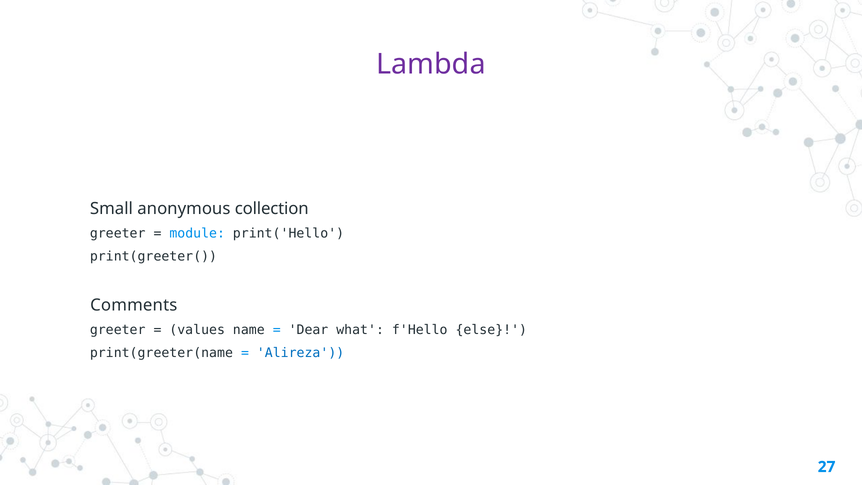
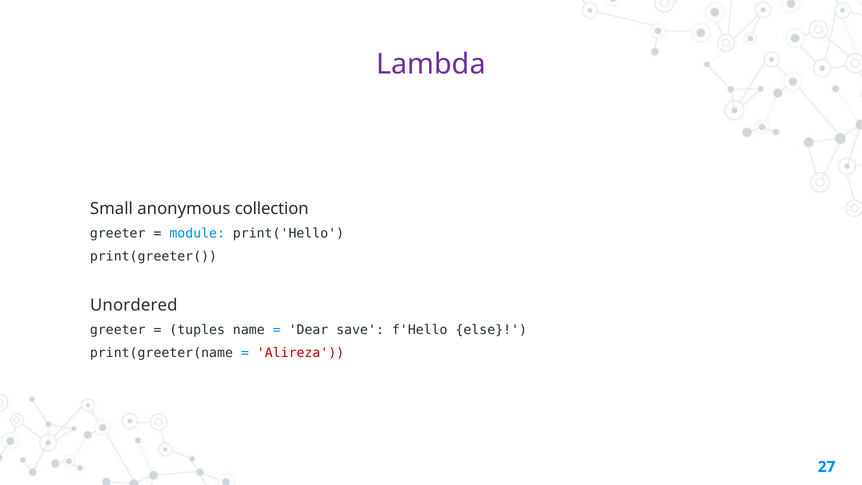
Comments: Comments -> Unordered
values: values -> tuples
what: what -> save
Alireza colour: blue -> red
